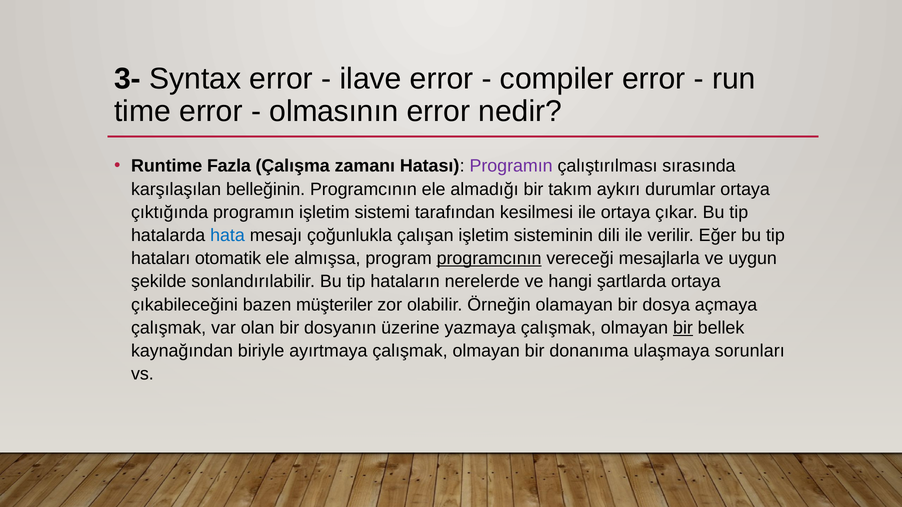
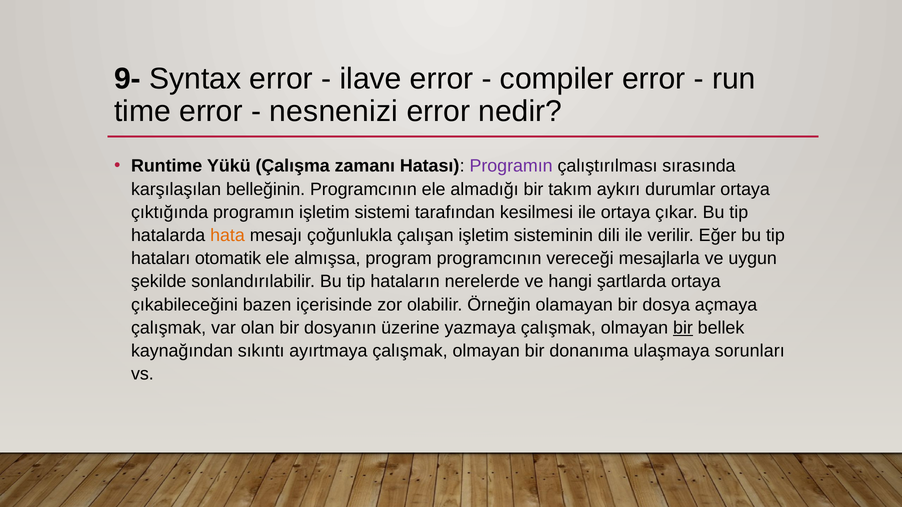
3-: 3- -> 9-
olmasının: olmasının -> nesnenizi
Fazla: Fazla -> Yükü
hata colour: blue -> orange
programcının at (489, 259) underline: present -> none
müşteriler: müşteriler -> içerisinde
biriyle: biriyle -> sıkıntı
